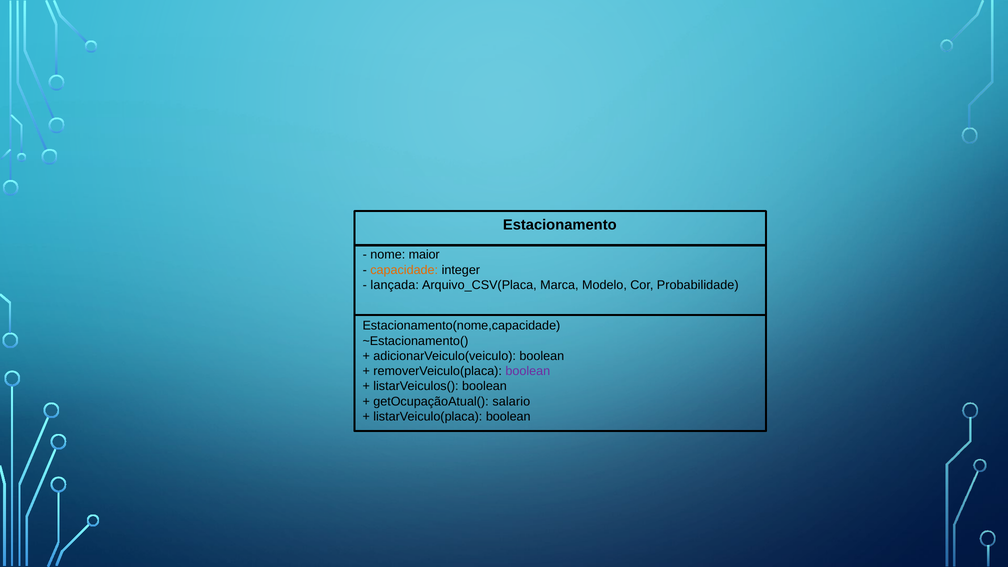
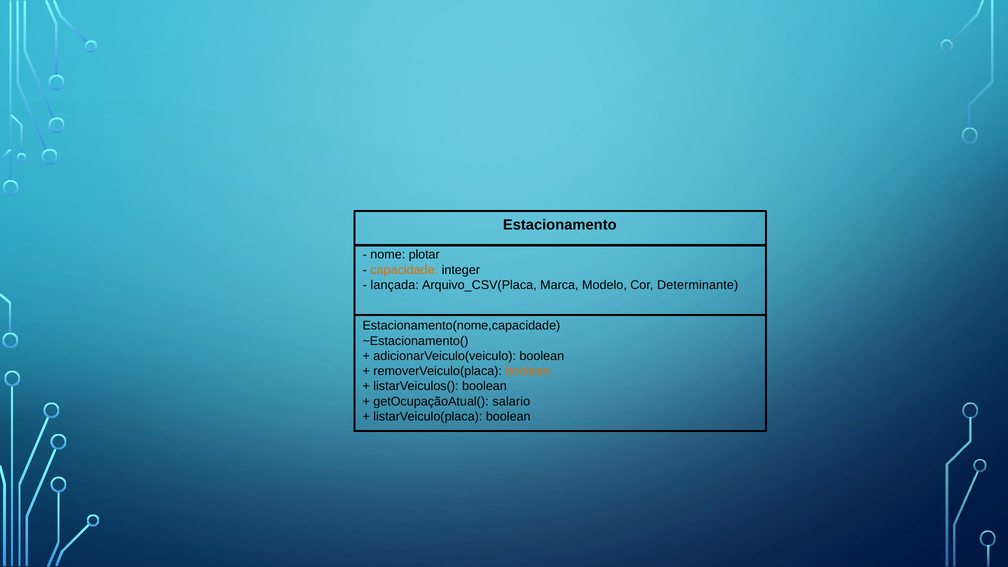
maior: maior -> plotar
Probabilidade: Probabilidade -> Determinante
boolean at (528, 371) colour: purple -> orange
